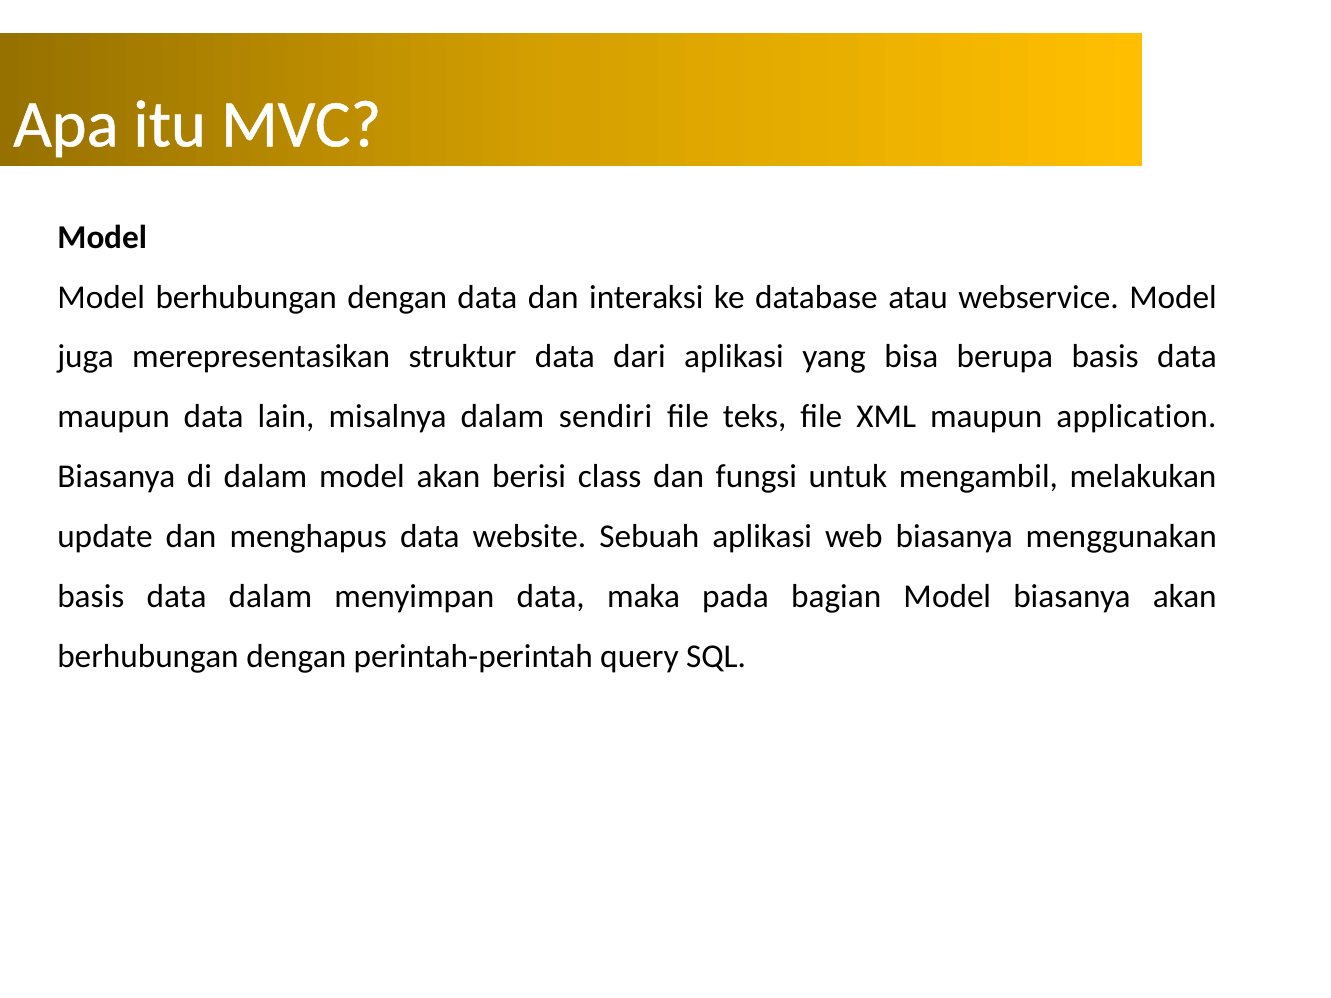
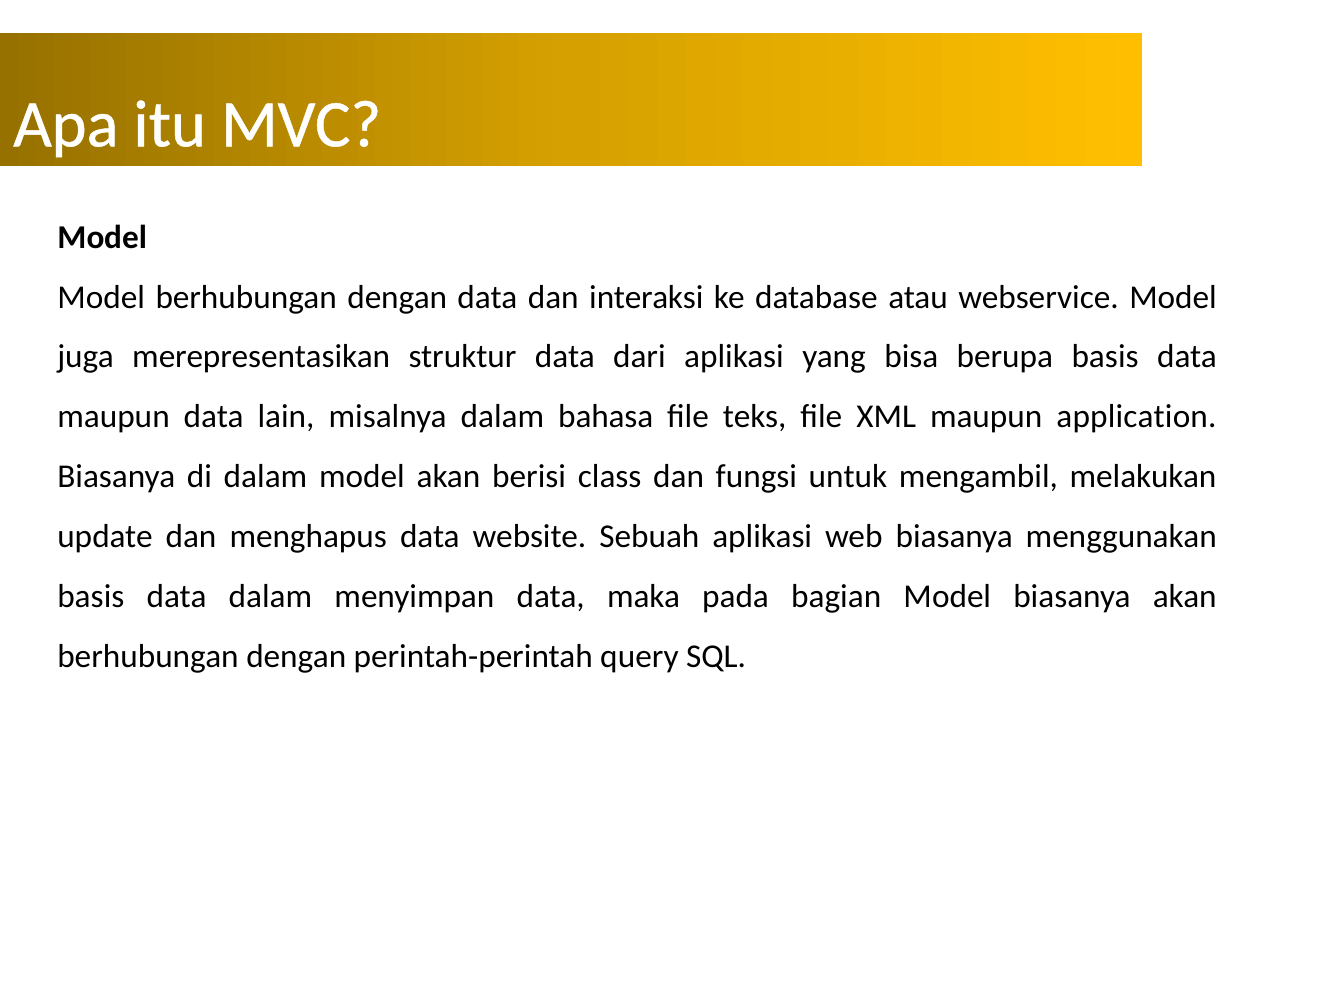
sendiri: sendiri -> bahasa
